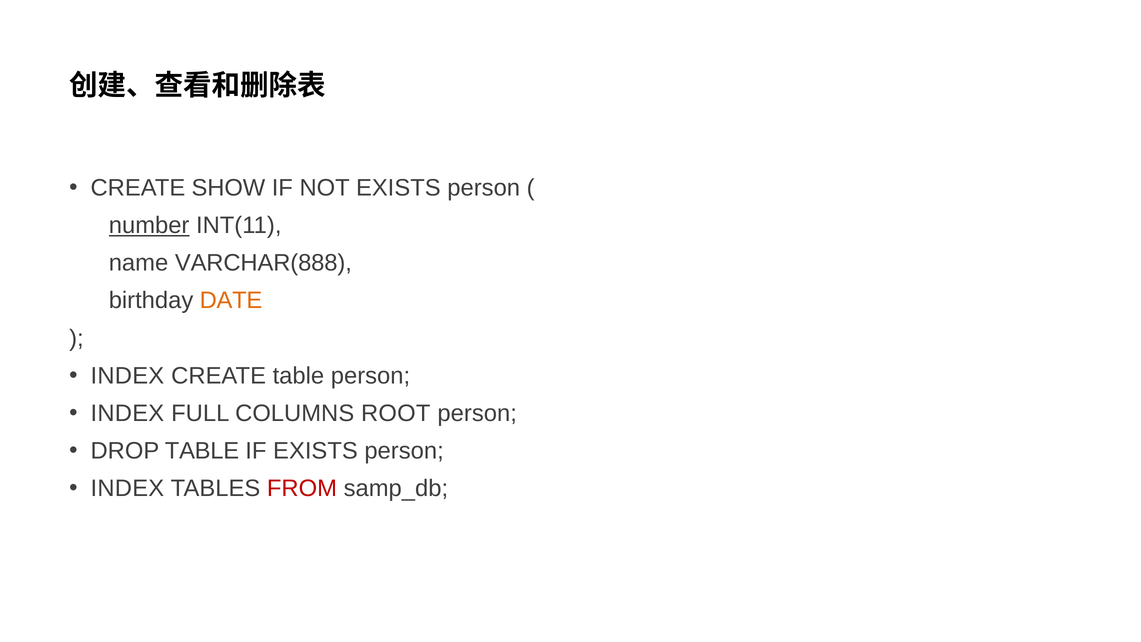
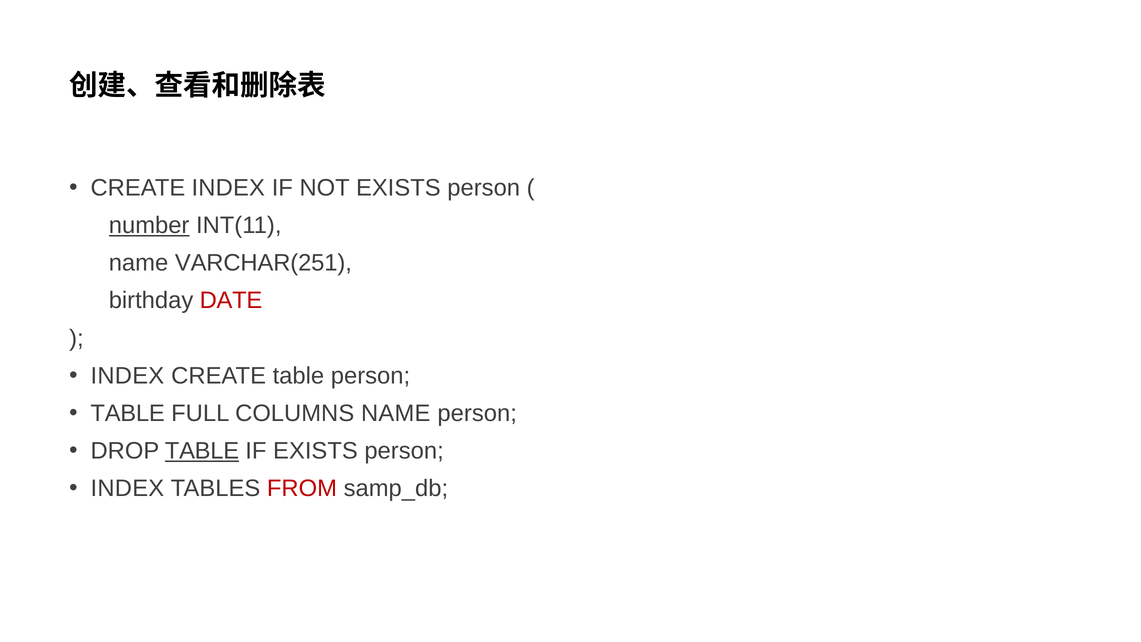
CREATE SHOW: SHOW -> INDEX
VARCHAR(888: VARCHAR(888 -> VARCHAR(251
DATE colour: orange -> red
INDEX at (127, 413): INDEX -> TABLE
COLUMNS ROOT: ROOT -> NAME
TABLE at (202, 451) underline: none -> present
